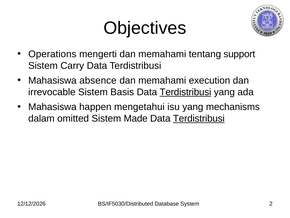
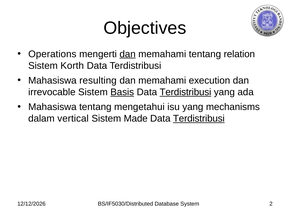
dan at (128, 54) underline: none -> present
support: support -> relation
Carry: Carry -> Korth
absence: absence -> resulting
Basis underline: none -> present
Mahasiswa happen: happen -> tentang
omitted: omitted -> vertical
